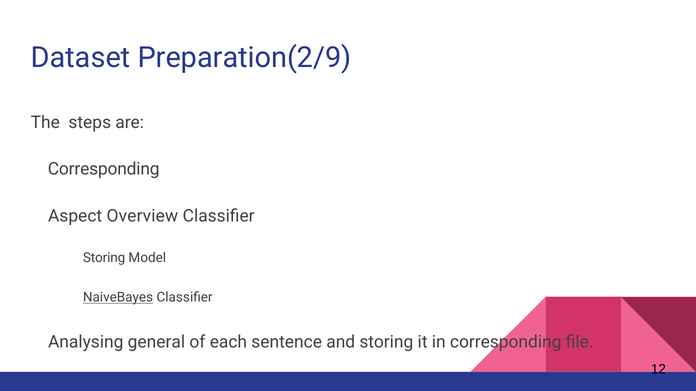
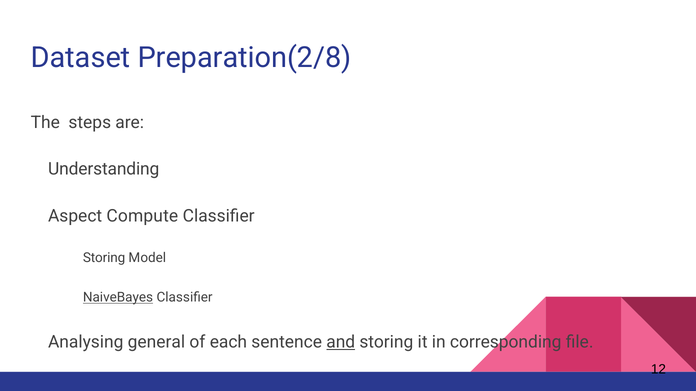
Preparation(2/9: Preparation(2/9 -> Preparation(2/8
Corresponding at (104, 169): Corresponding -> Understanding
Overview: Overview -> Compute
and underline: none -> present
